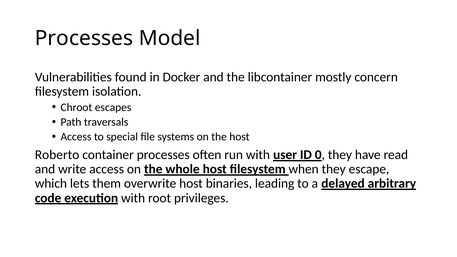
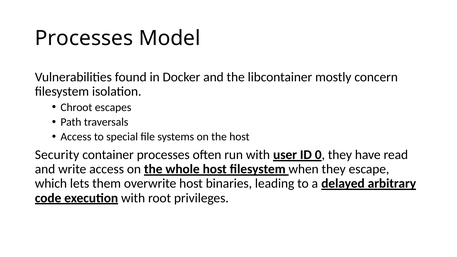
Roberto: Roberto -> Security
